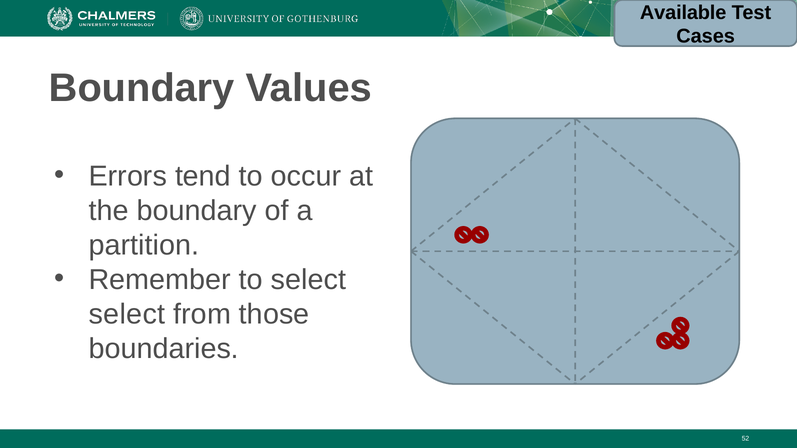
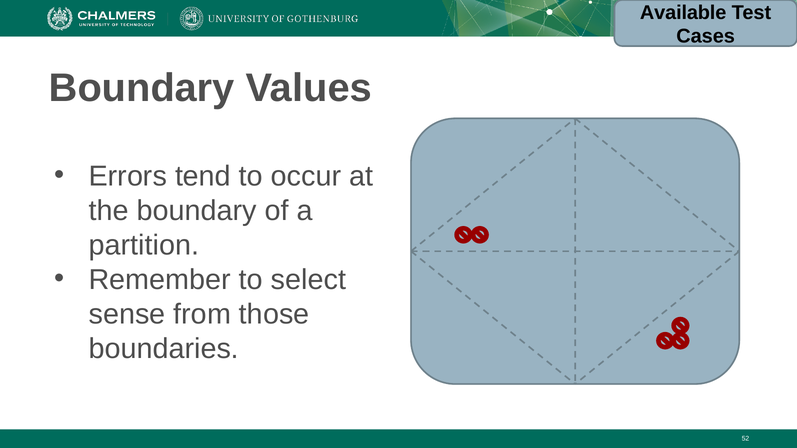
select at (127, 314): select -> sense
